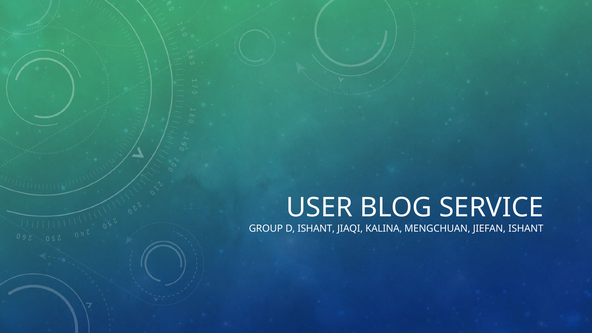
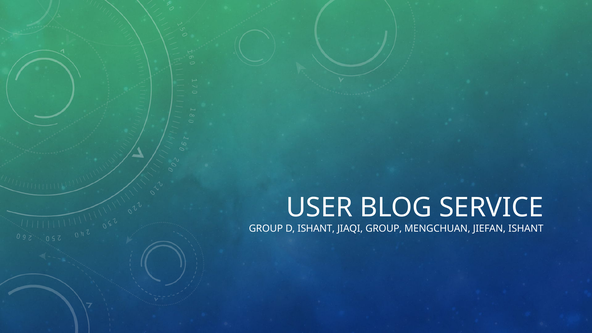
JIAQI KALINA: KALINA -> GROUP
